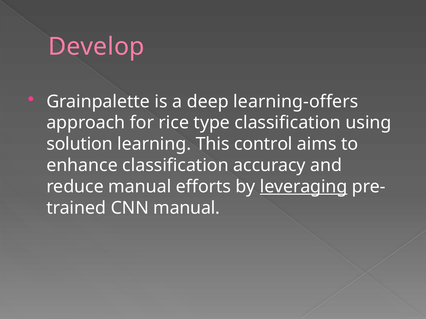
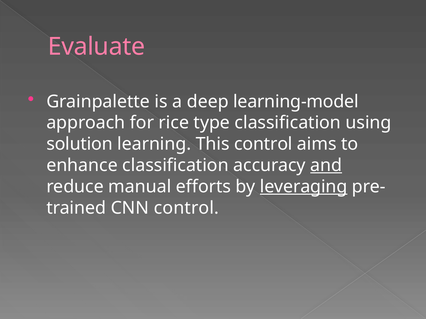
Develop: Develop -> Evaluate
learning-offers: learning-offers -> learning-model
and underline: none -> present
CNN manual: manual -> control
